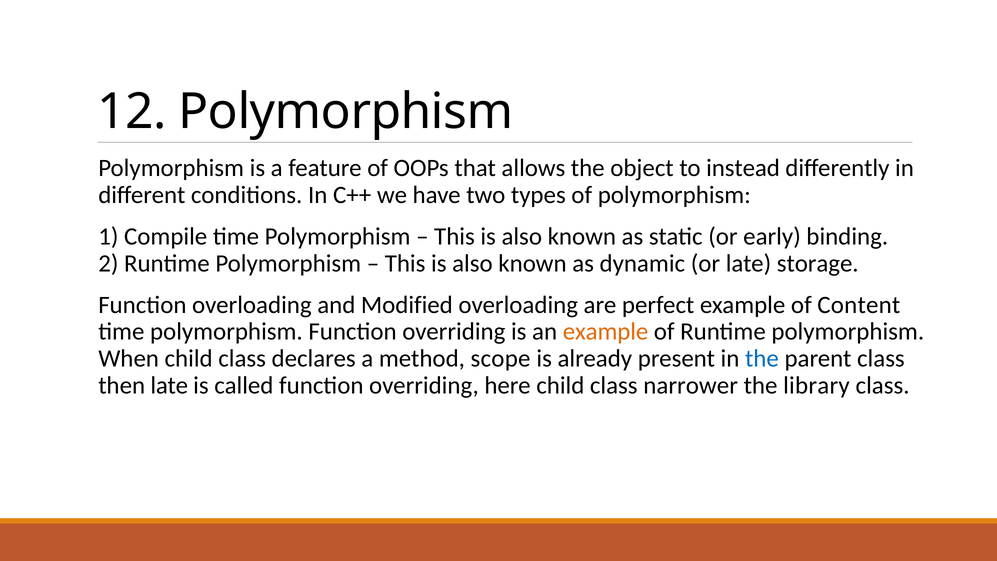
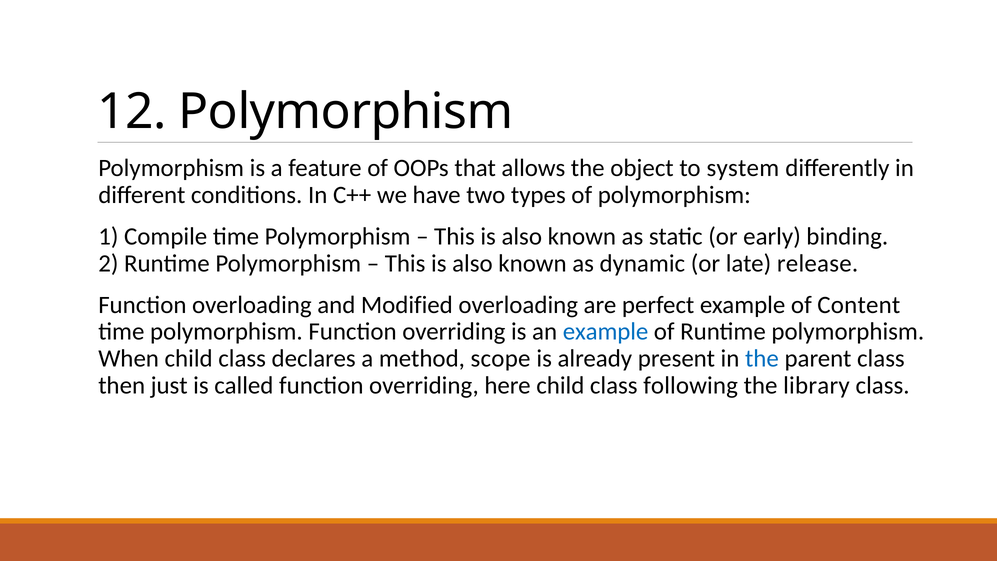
instead: instead -> system
storage: storage -> release
example at (606, 332) colour: orange -> blue
then late: late -> just
narrower: narrower -> following
